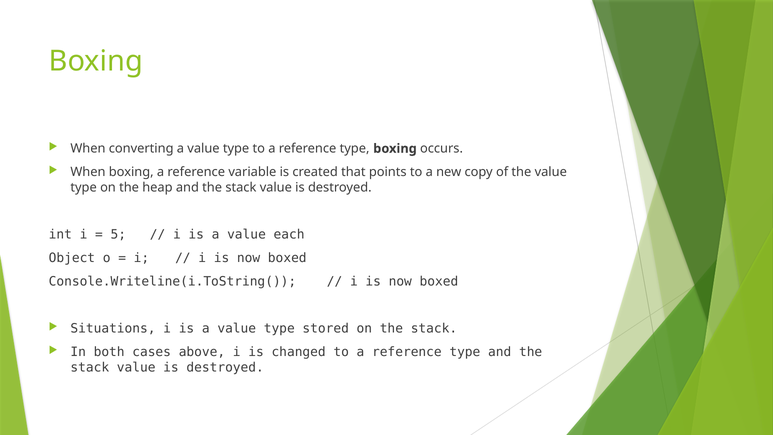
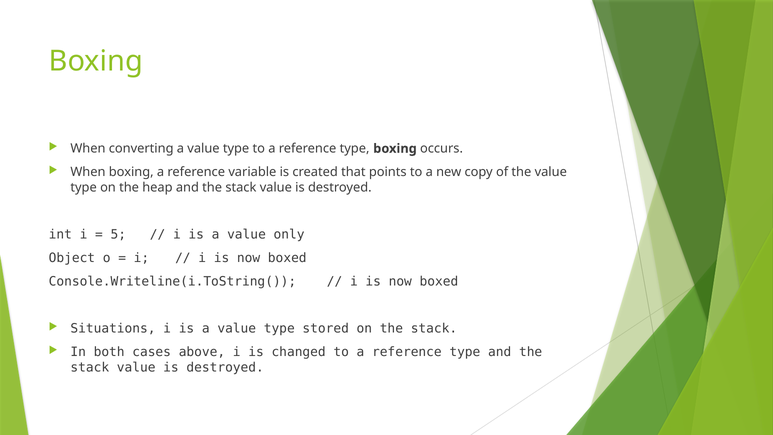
each: each -> only
